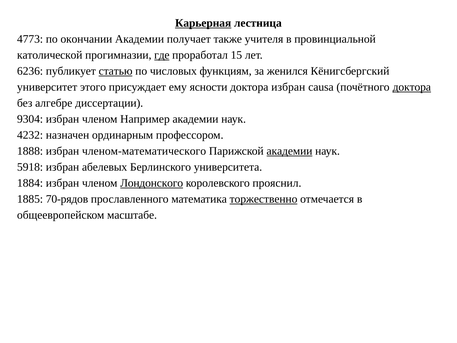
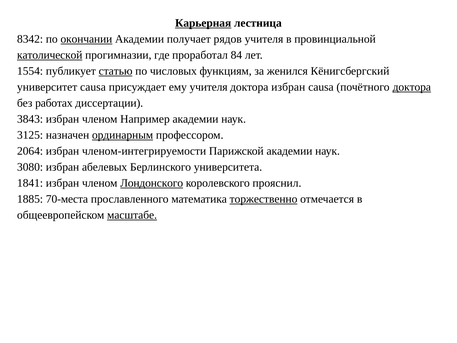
4773: 4773 -> 8342
окончании underline: none -> present
также: также -> рядов
католической underline: none -> present
где underline: present -> none
15: 15 -> 84
6236: 6236 -> 1554
университет этого: этого -> causa
ему ясности: ясности -> учителя
алгебре: алгебре -> работах
9304: 9304 -> 3843
4232: 4232 -> 3125
ординарным underline: none -> present
1888: 1888 -> 2064
членом-математического: членом-математического -> членом-интегрируемости
академии at (289, 151) underline: present -> none
5918: 5918 -> 3080
1884: 1884 -> 1841
70-рядов: 70-рядов -> 70-места
масштабе underline: none -> present
